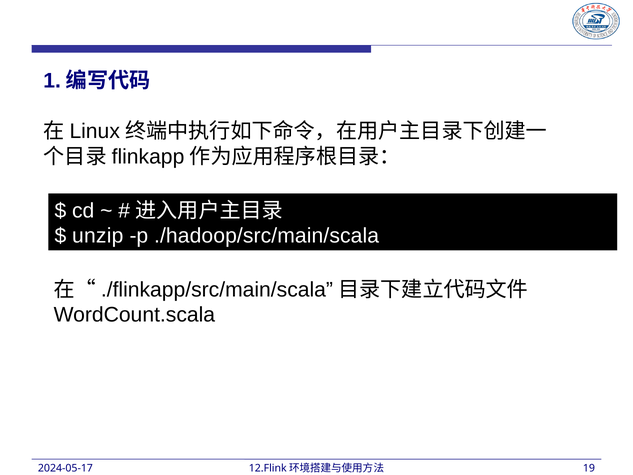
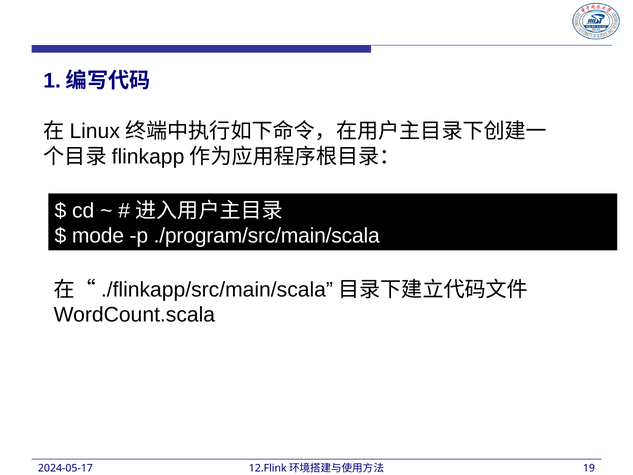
unzip: unzip -> mode
./hadoop/src/main/scala: ./hadoop/src/main/scala -> ./program/src/main/scala
